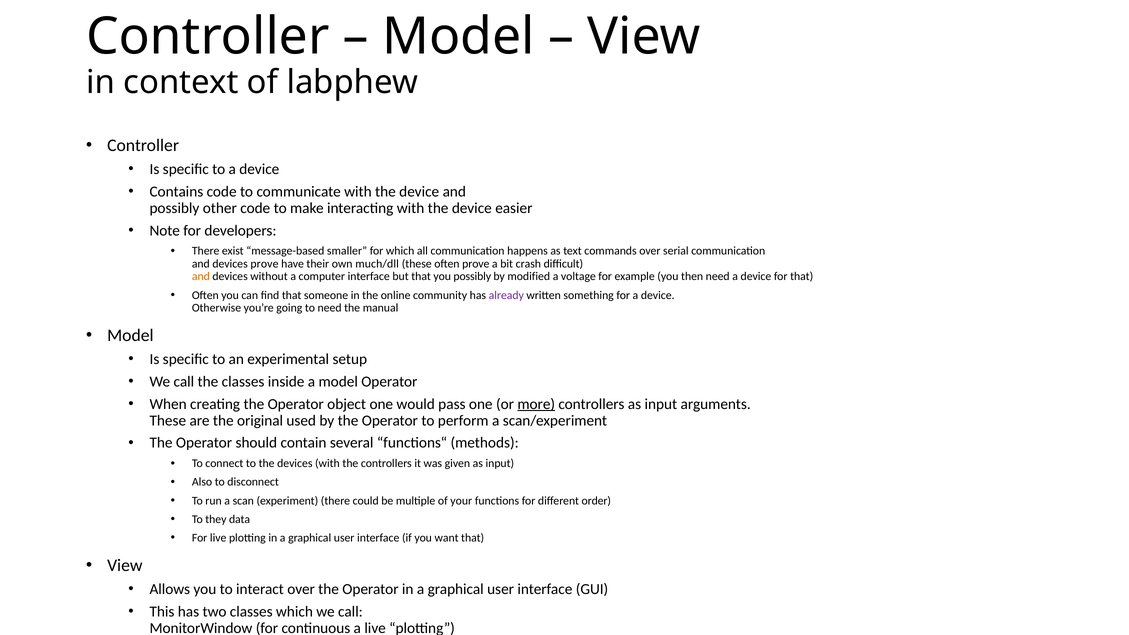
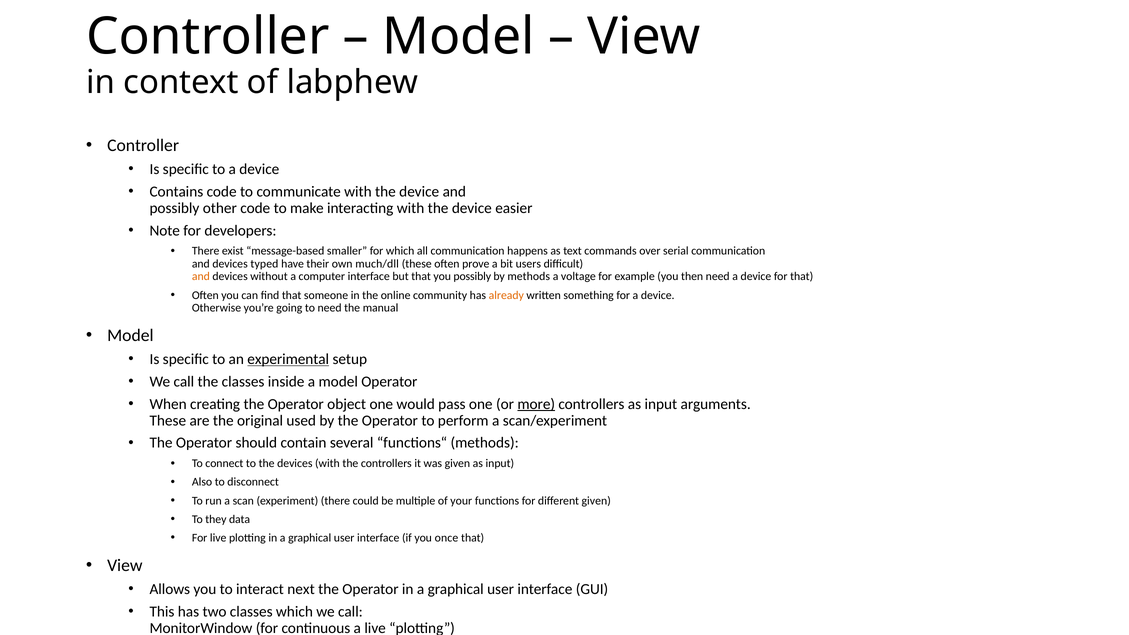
devices prove: prove -> typed
crash: crash -> users
by modified: modified -> methods
already colour: purple -> orange
experimental underline: none -> present
different order: order -> given
want: want -> once
interact over: over -> next
